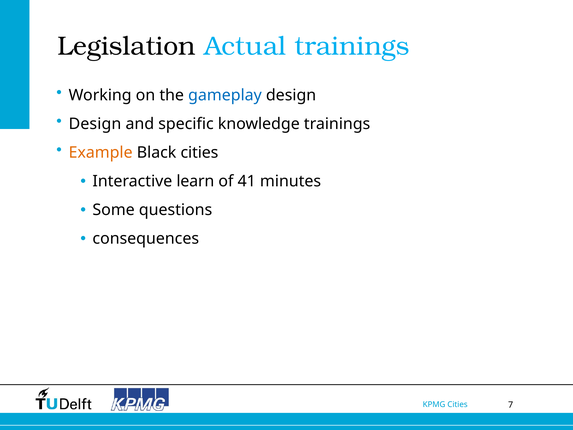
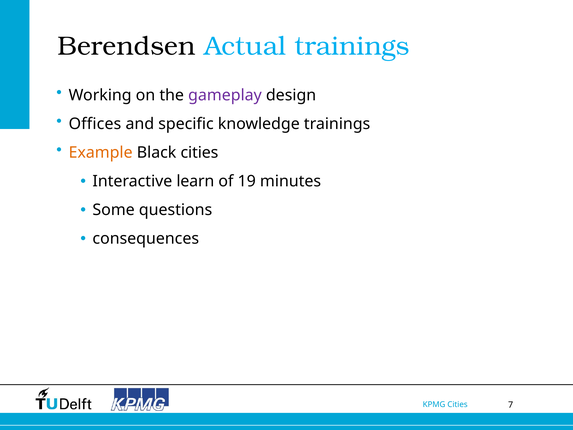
Legislation: Legislation -> Berendsen
gameplay colour: blue -> purple
Design at (95, 124): Design -> Offices
41: 41 -> 19
